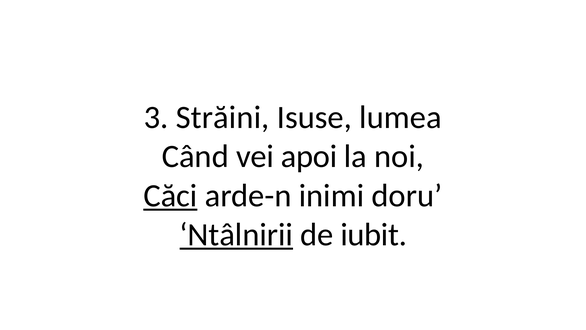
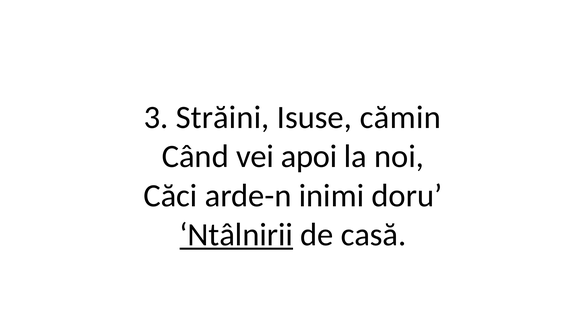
lumea: lumea -> cămin
Căci underline: present -> none
iubit: iubit -> casă
